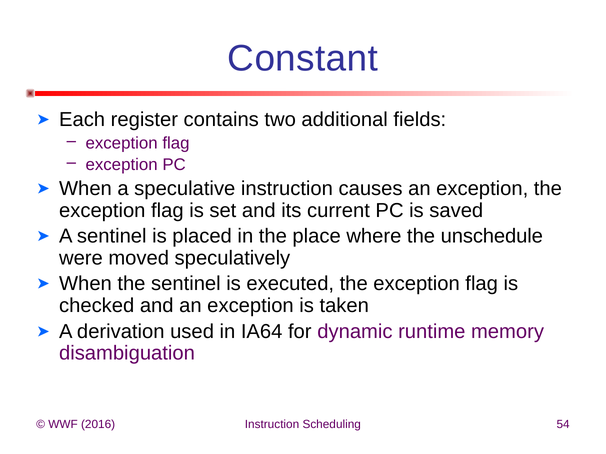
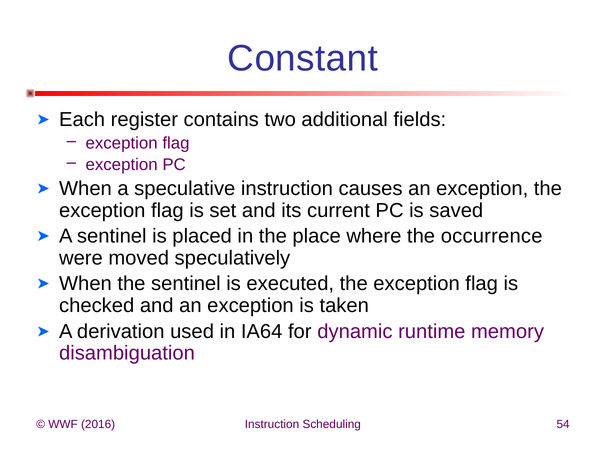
unschedule: unschedule -> occurrence
